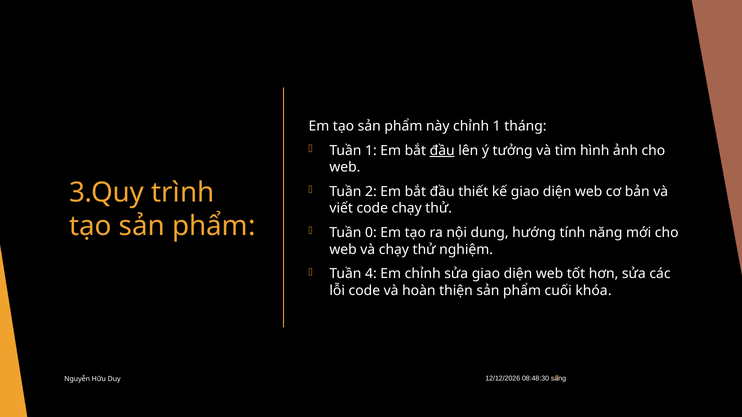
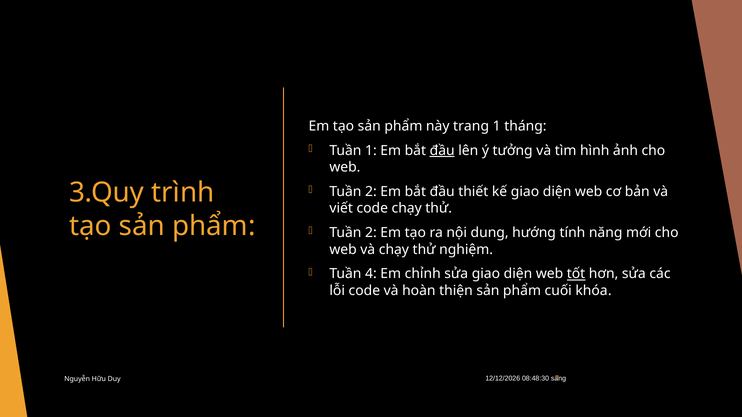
này chỉnh: chỉnh -> trang
0 at (371, 233): 0 -> 2
tốt underline: none -> present
